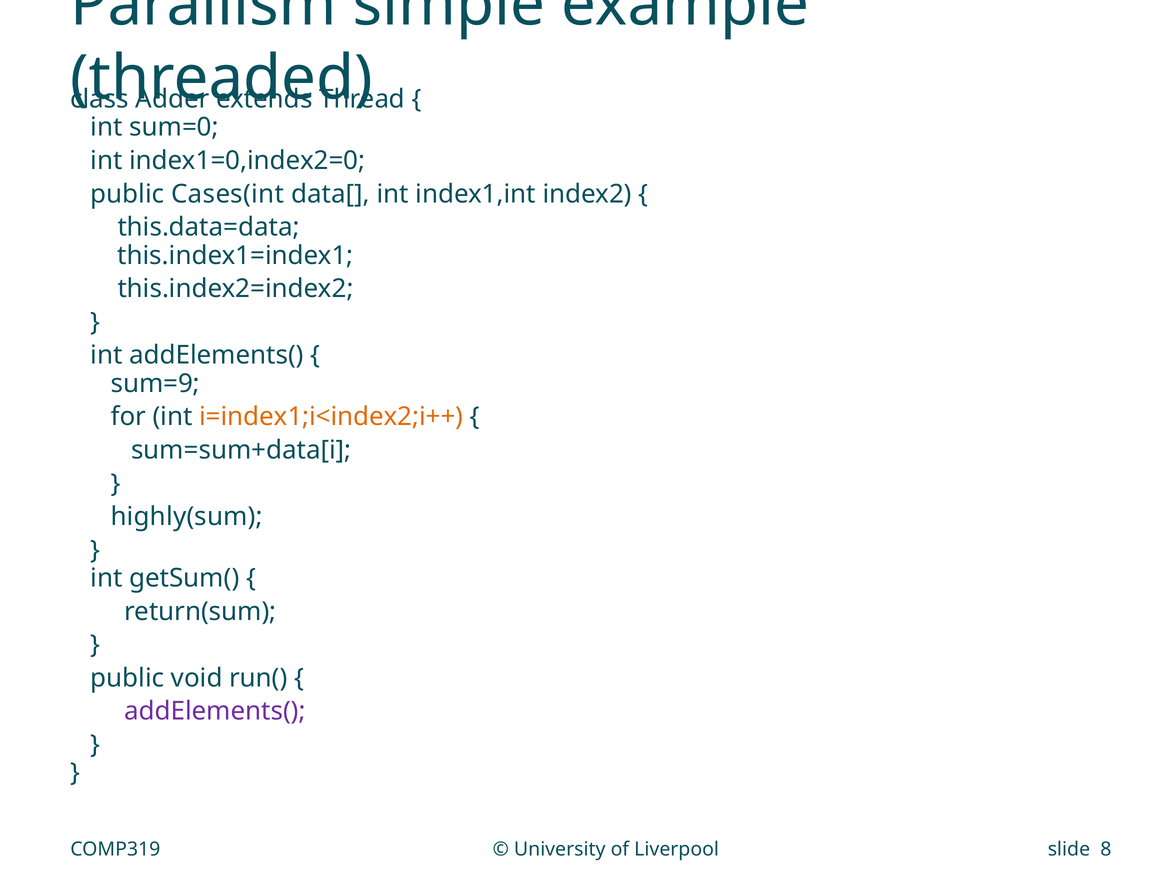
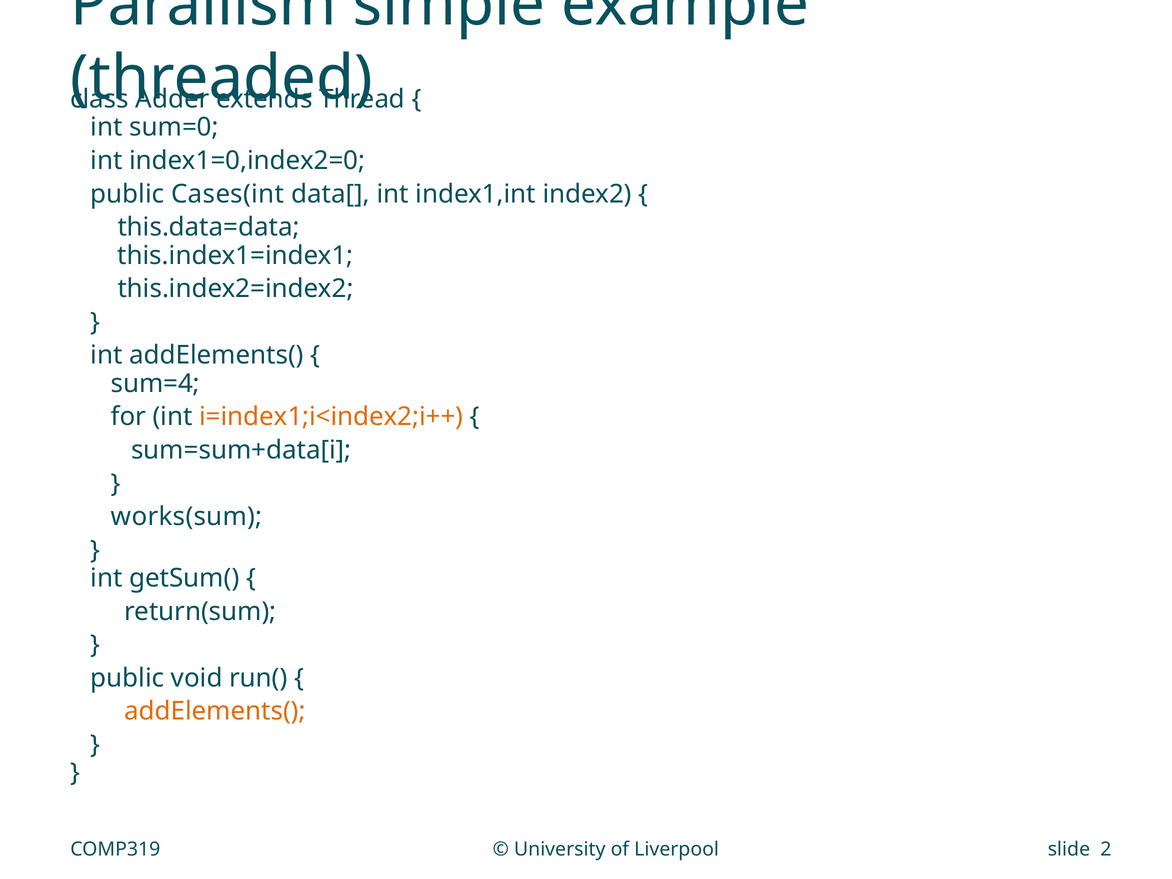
sum=9: sum=9 -> sum=4
highly(sum: highly(sum -> works(sum
addElements( at (215, 711) colour: purple -> orange
8: 8 -> 2
